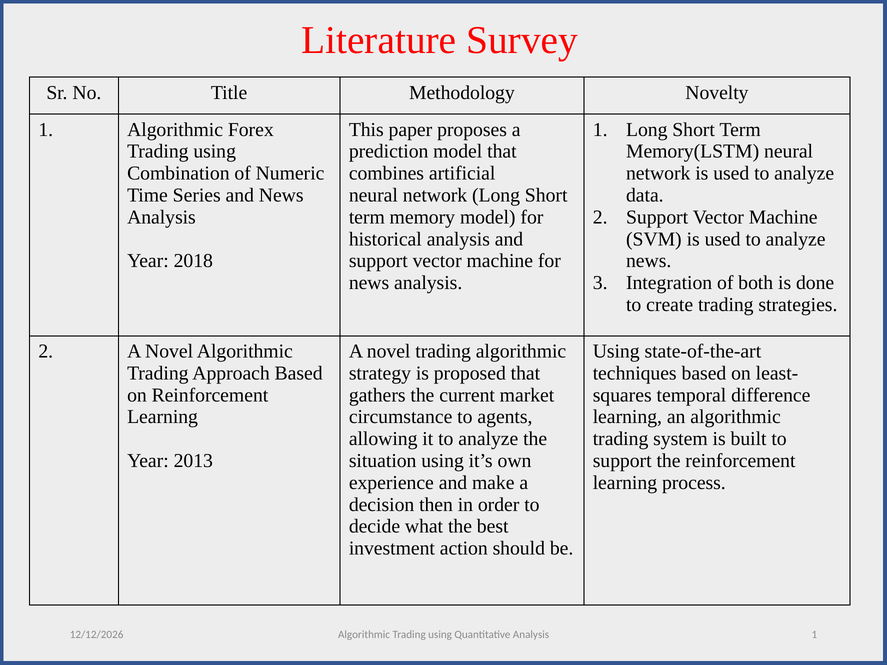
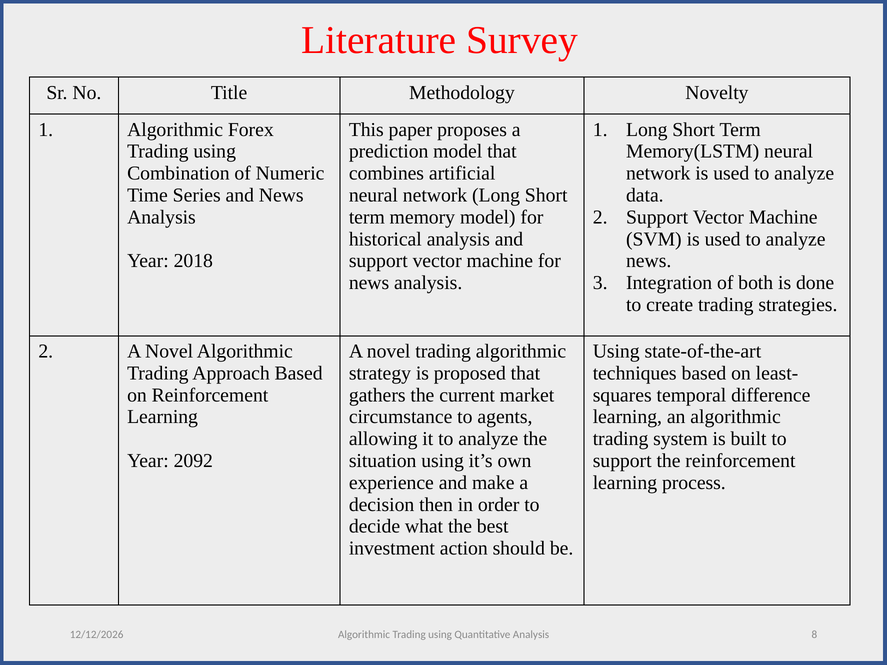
2013: 2013 -> 2092
Quantitative Analysis 1: 1 -> 8
